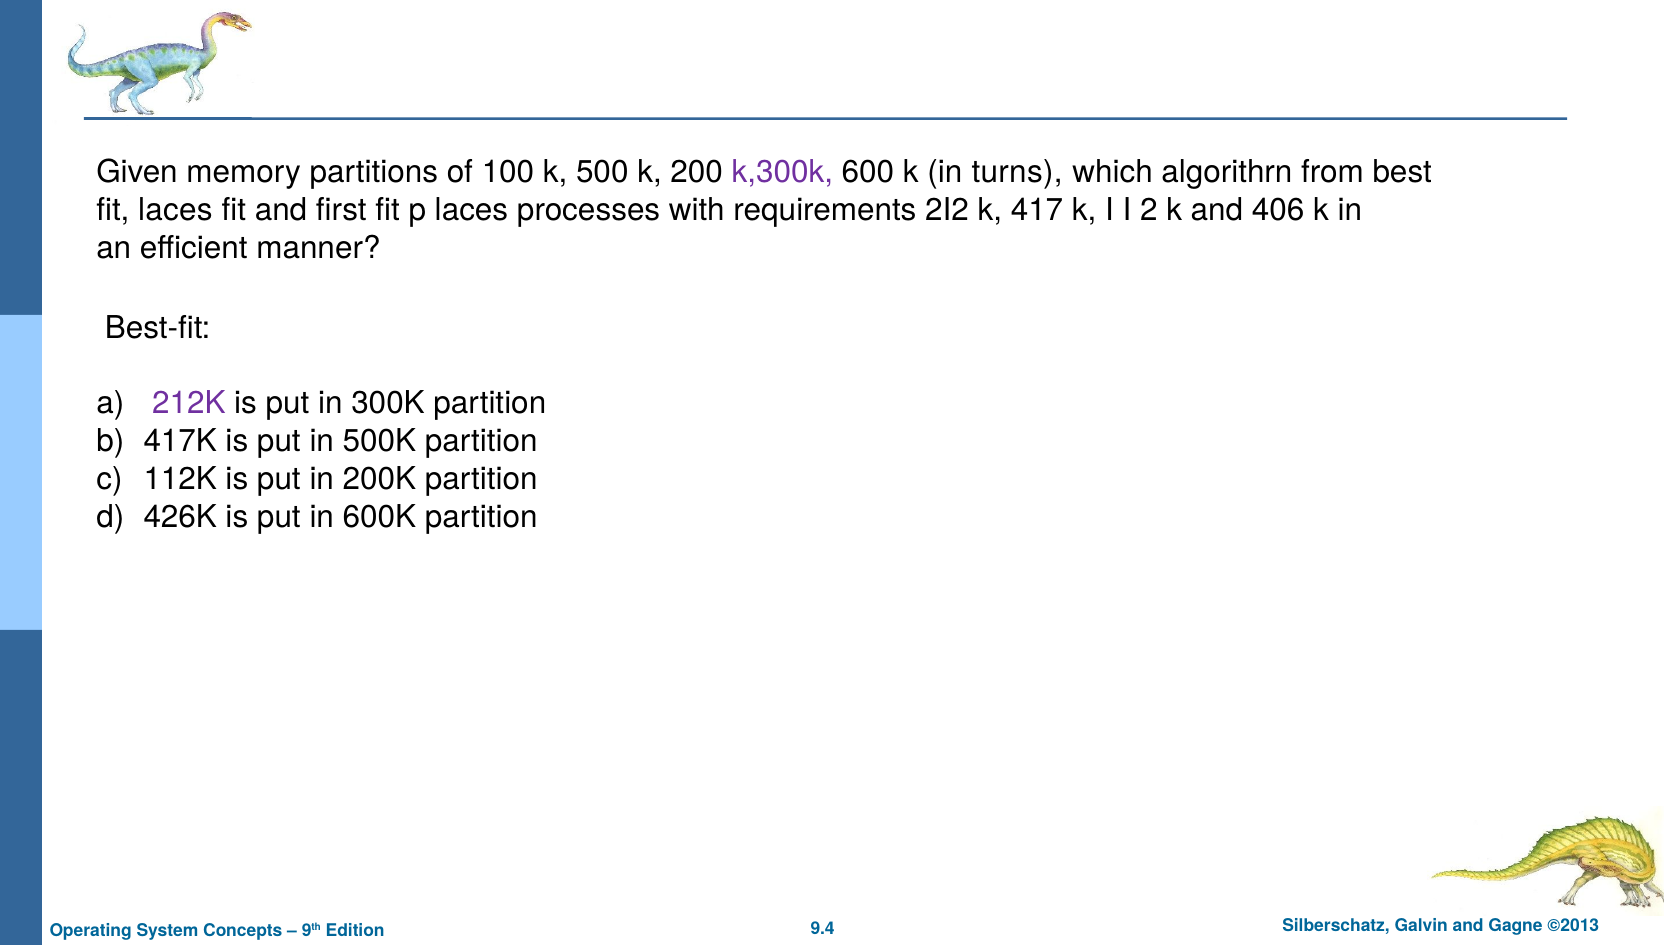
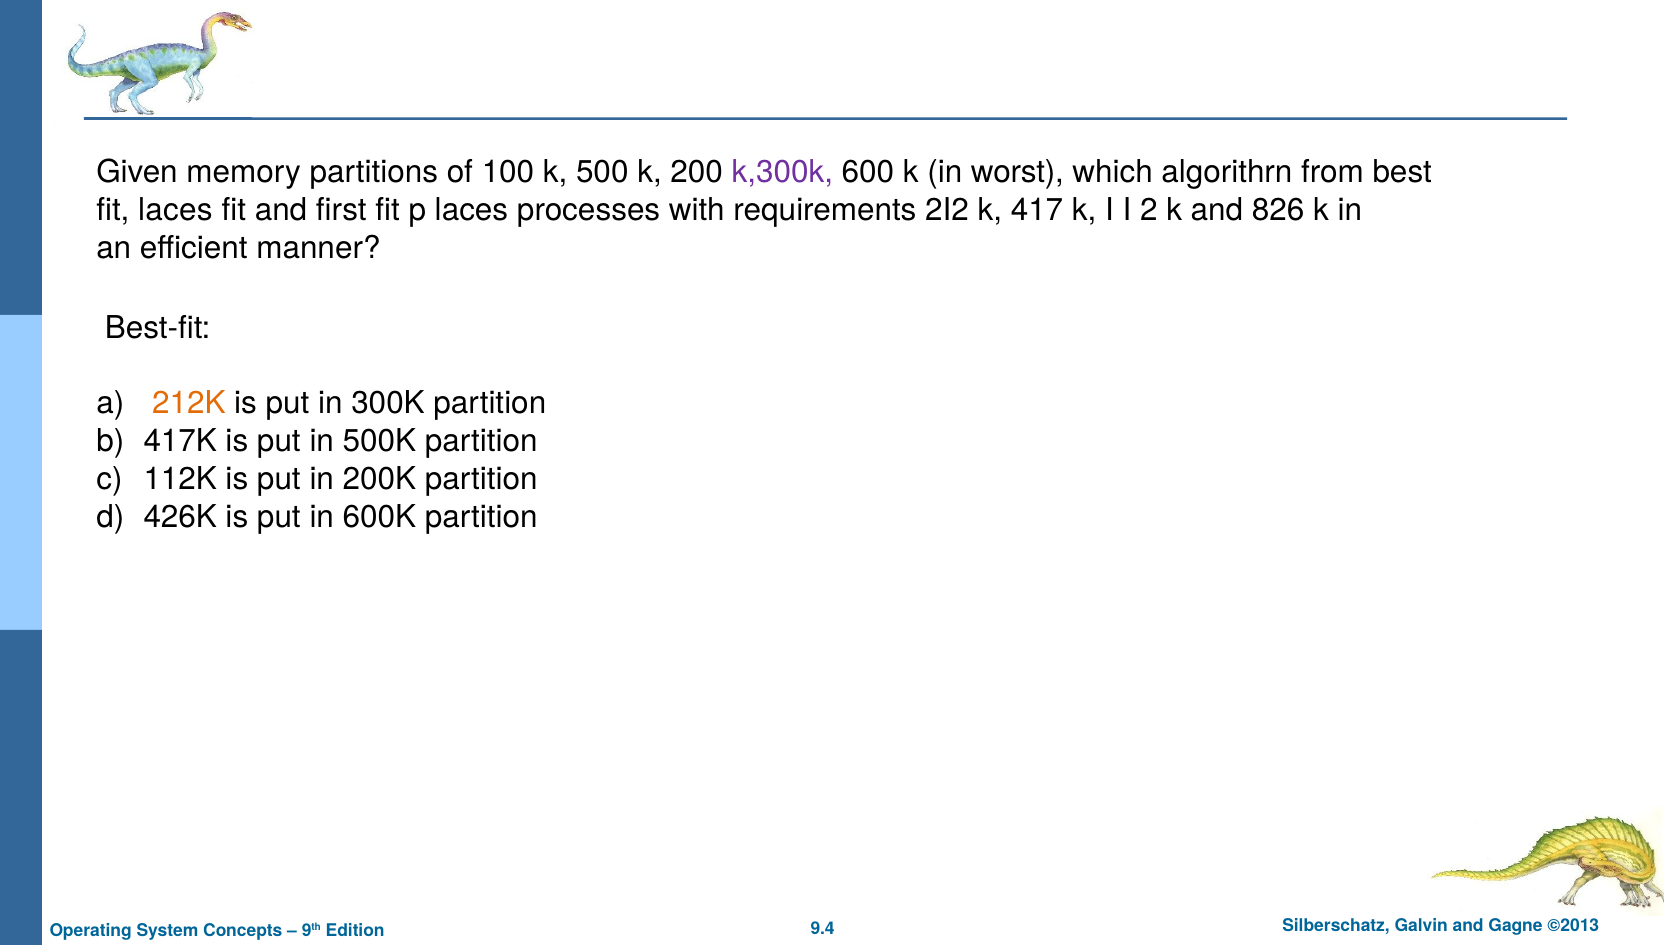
turns: turns -> worst
406: 406 -> 826
212K colour: purple -> orange
